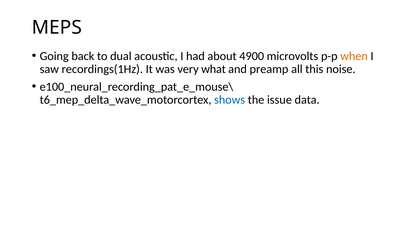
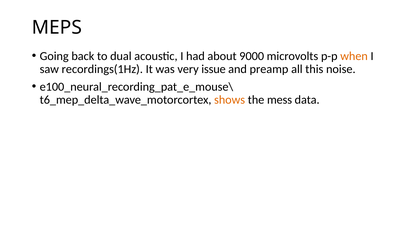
4900: 4900 -> 9000
what: what -> issue
shows colour: blue -> orange
issue: issue -> mess
